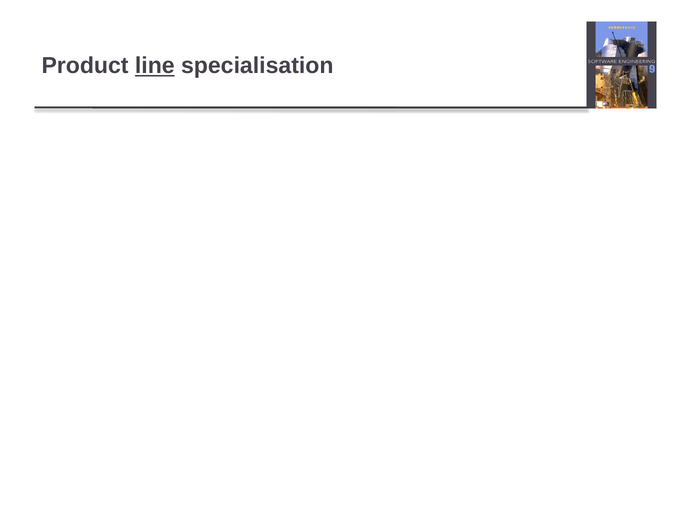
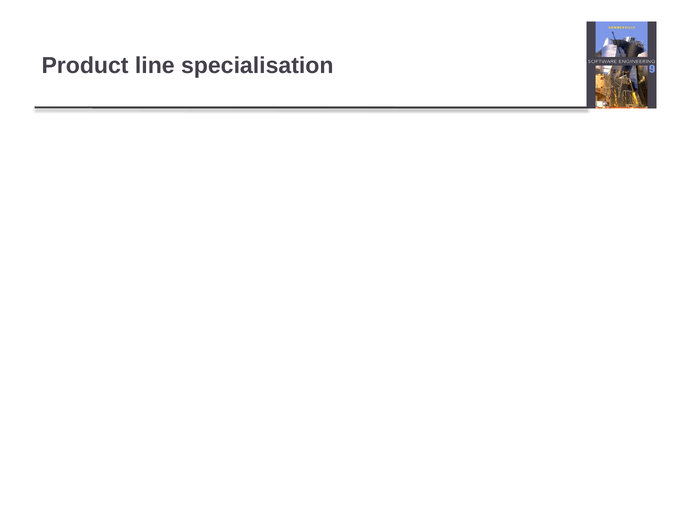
line underline: present -> none
